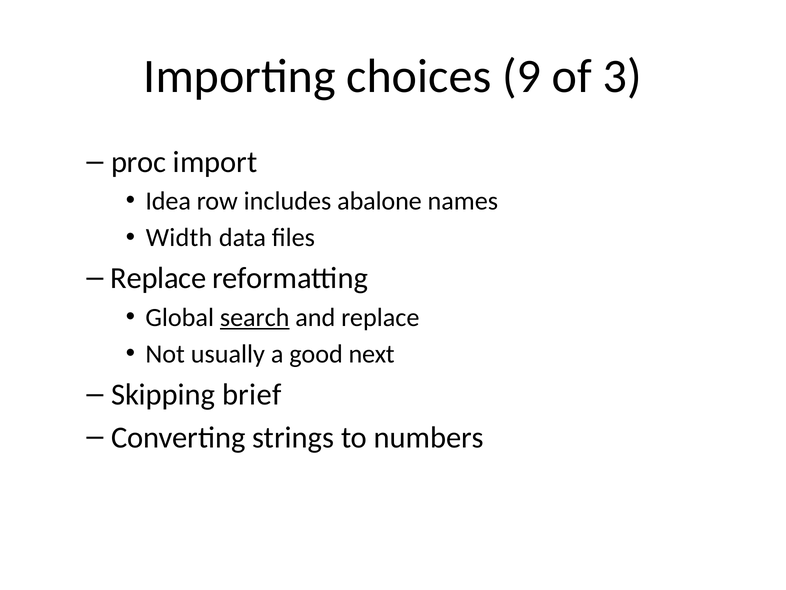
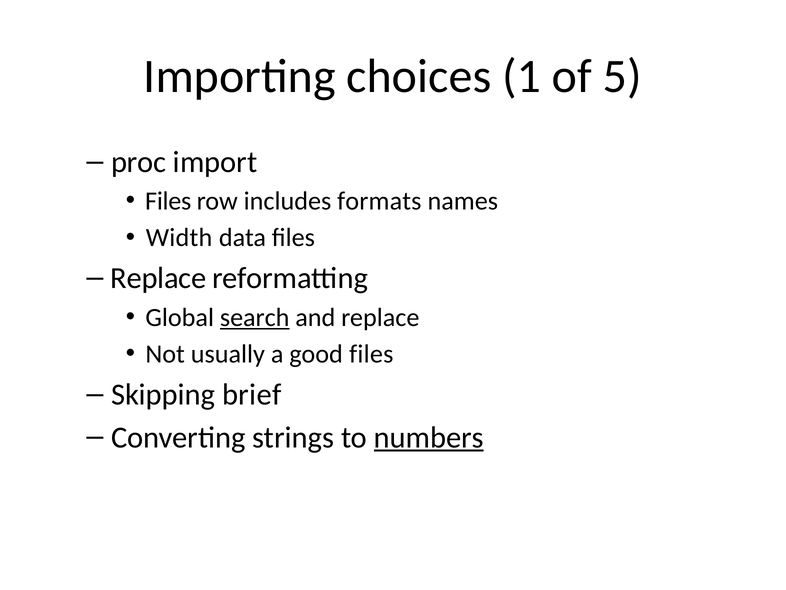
9: 9 -> 1
3: 3 -> 5
Idea at (168, 201): Idea -> Files
abalone: abalone -> formats
good next: next -> files
numbers underline: none -> present
